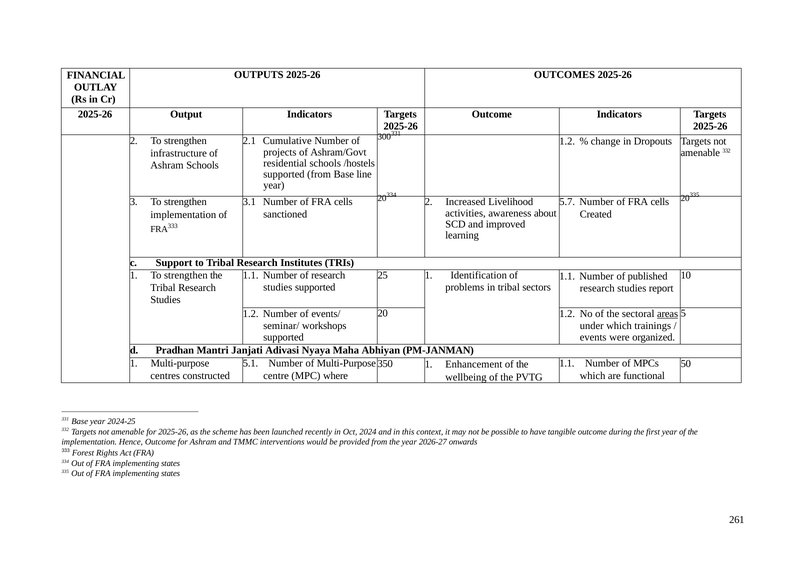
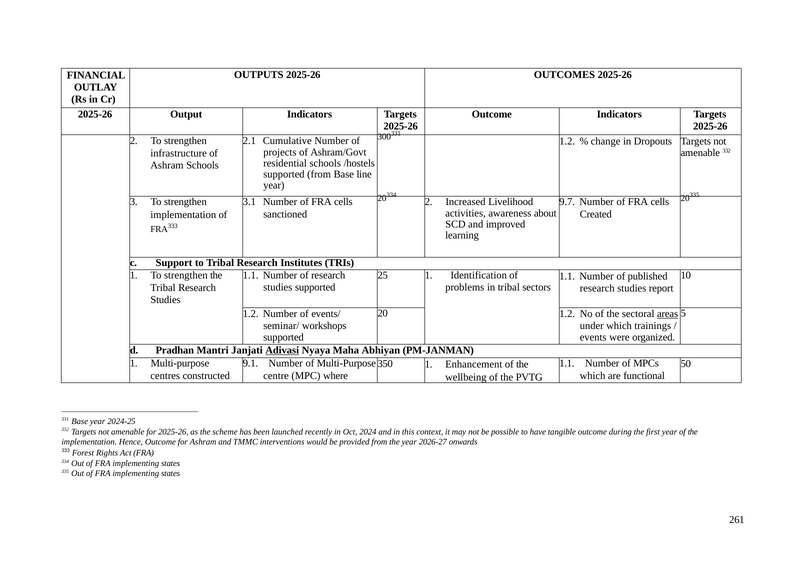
5.7: 5.7 -> 9.7
Adivasi underline: none -> present
5.1: 5.1 -> 9.1
